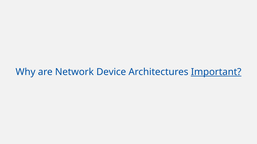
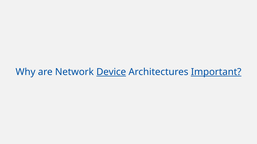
Device underline: none -> present
